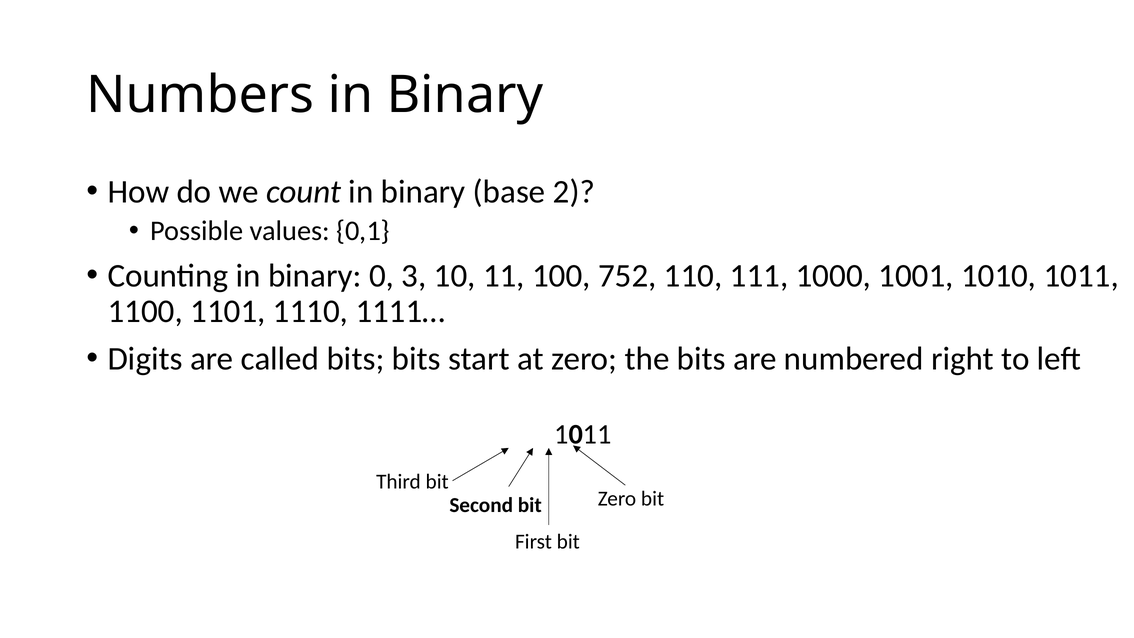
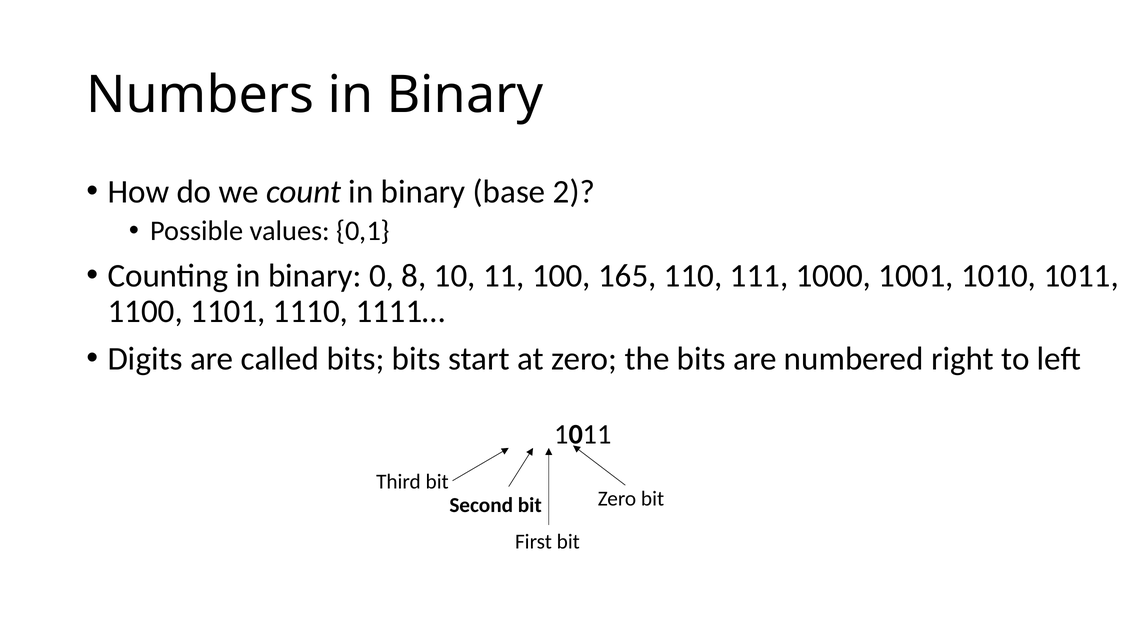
3: 3 -> 8
752: 752 -> 165
